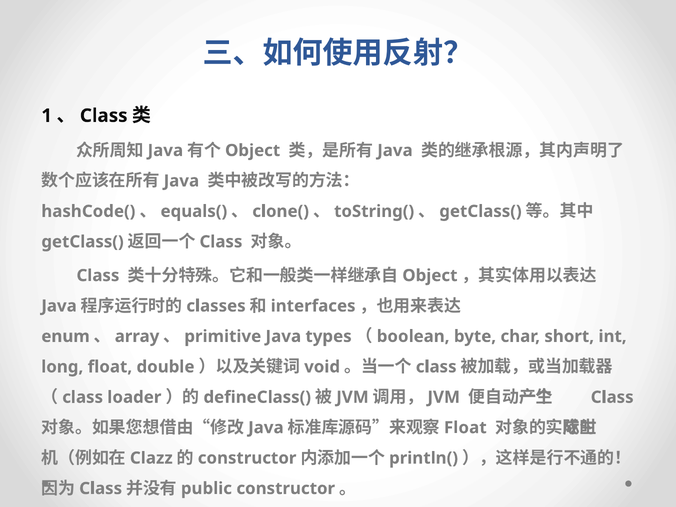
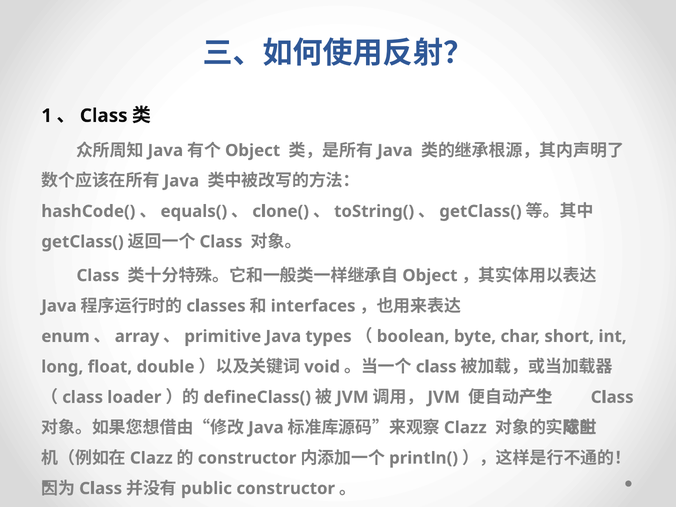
Float at (465, 428): Float -> Clazz
